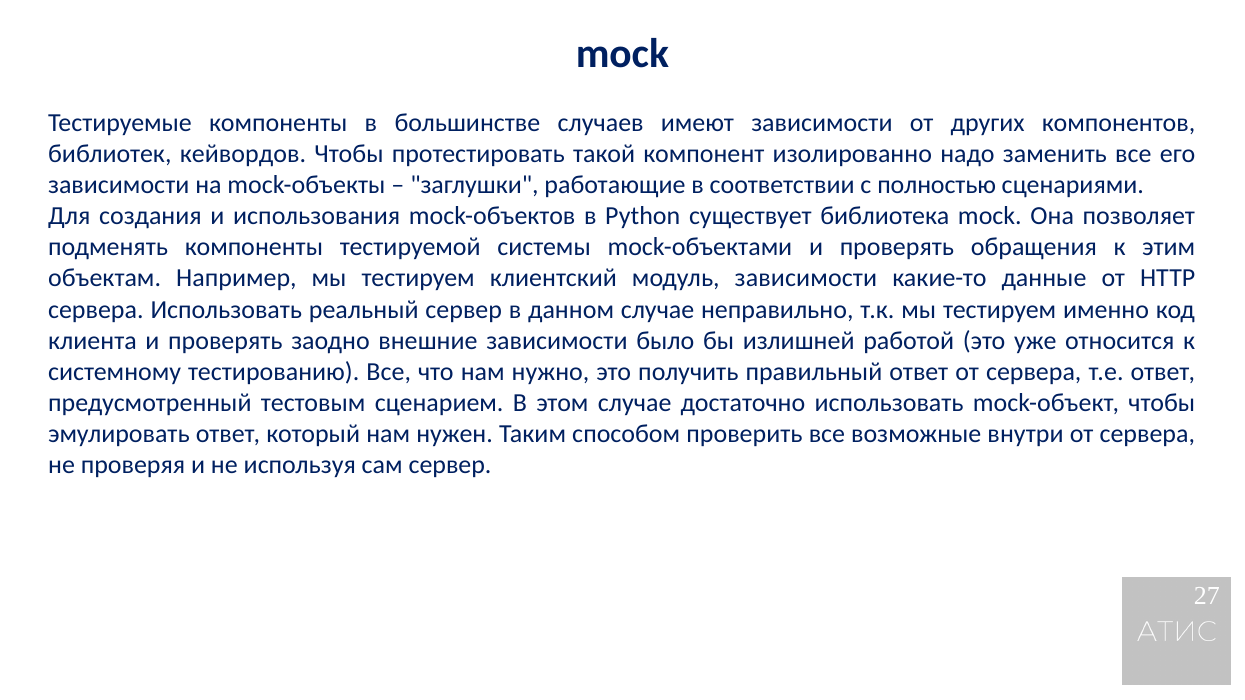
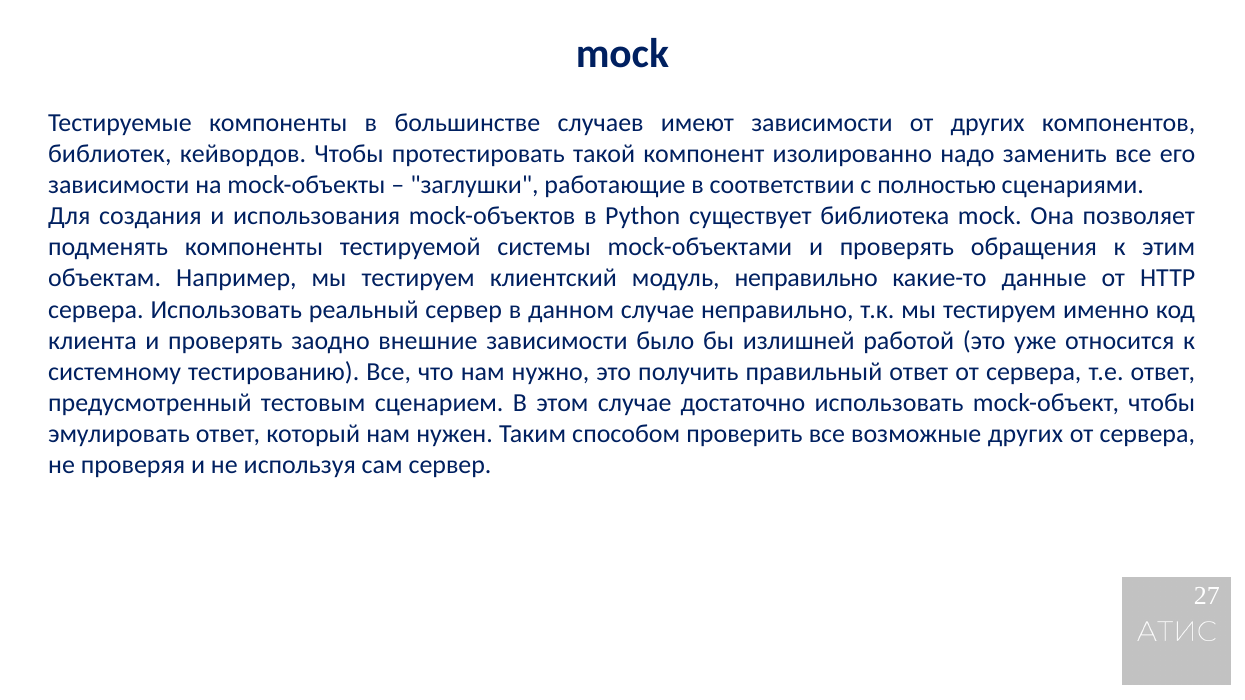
модуль зависимости: зависимости -> неправильно
возможные внутри: внутри -> других
